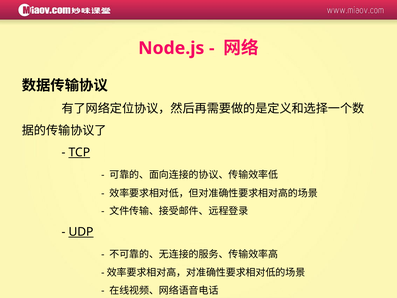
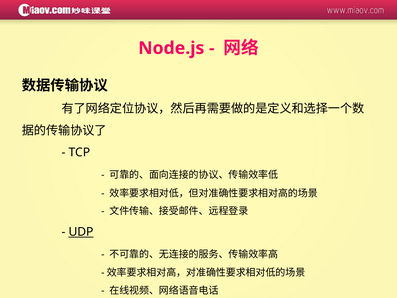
TCP underline: present -> none
